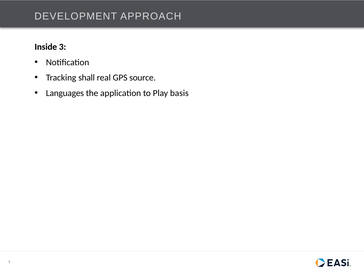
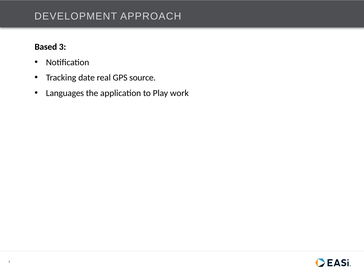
Inside: Inside -> Based
shall: shall -> date
basis: basis -> work
